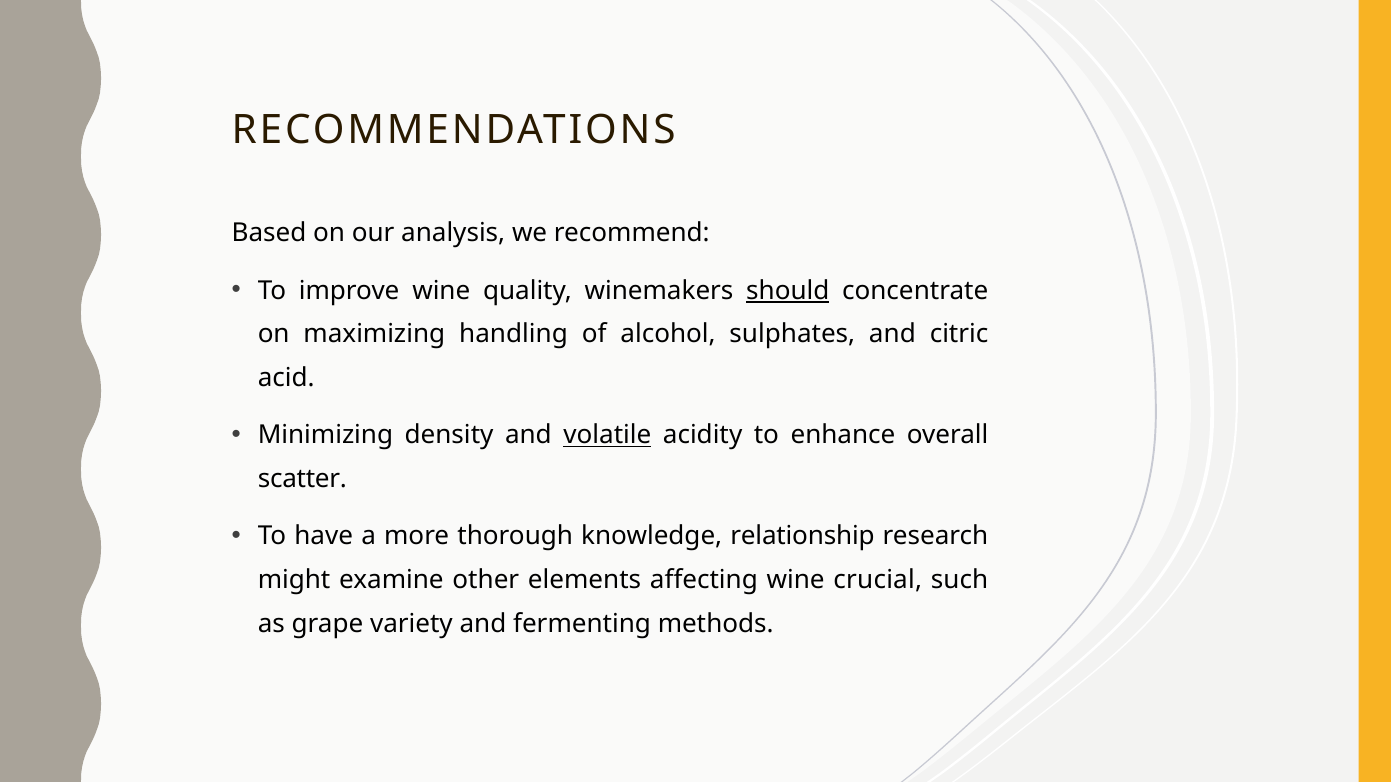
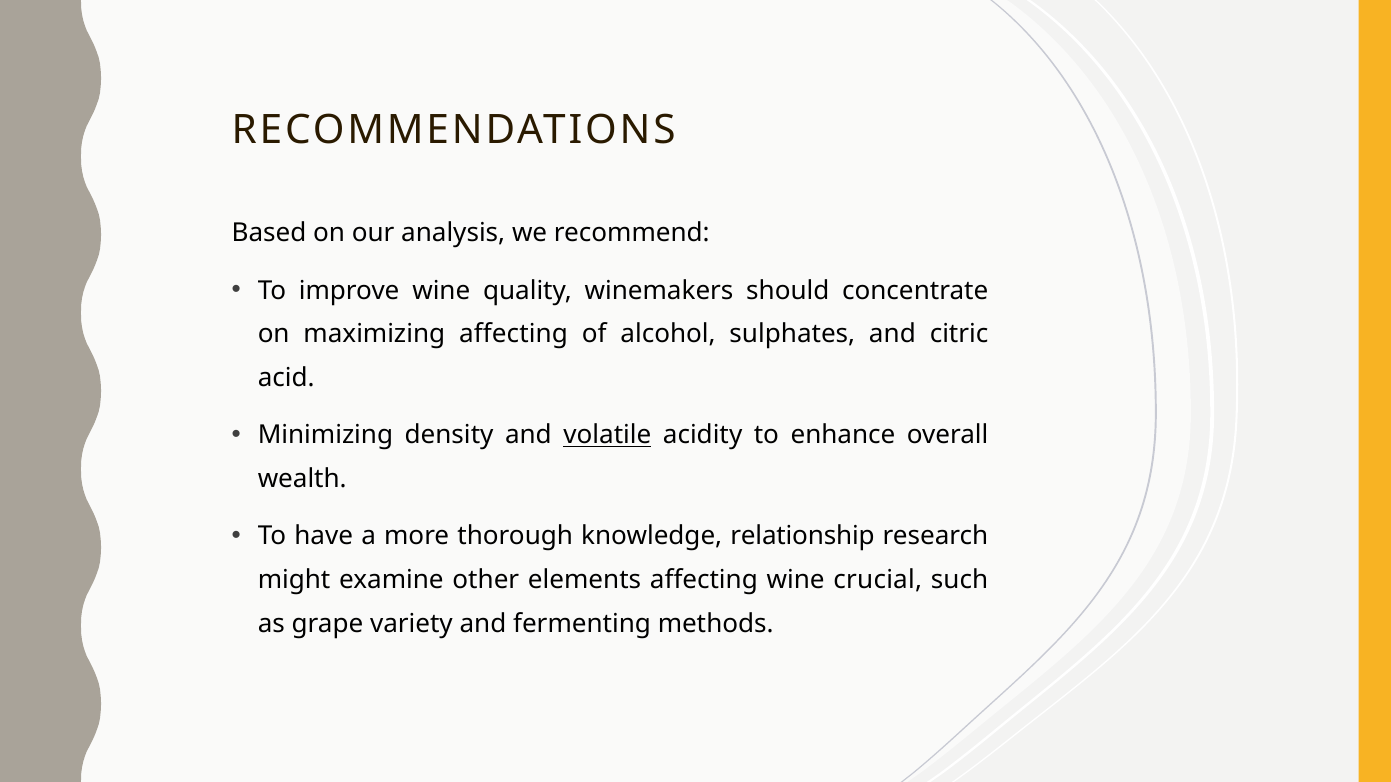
should underline: present -> none
maximizing handling: handling -> affecting
scatter: scatter -> wealth
